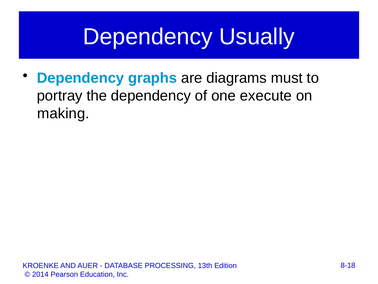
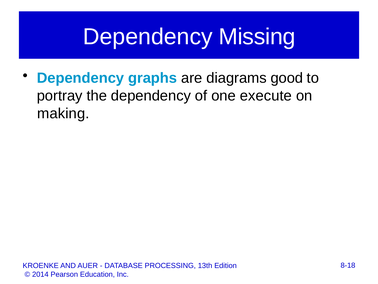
Usually: Usually -> Missing
must: must -> good
